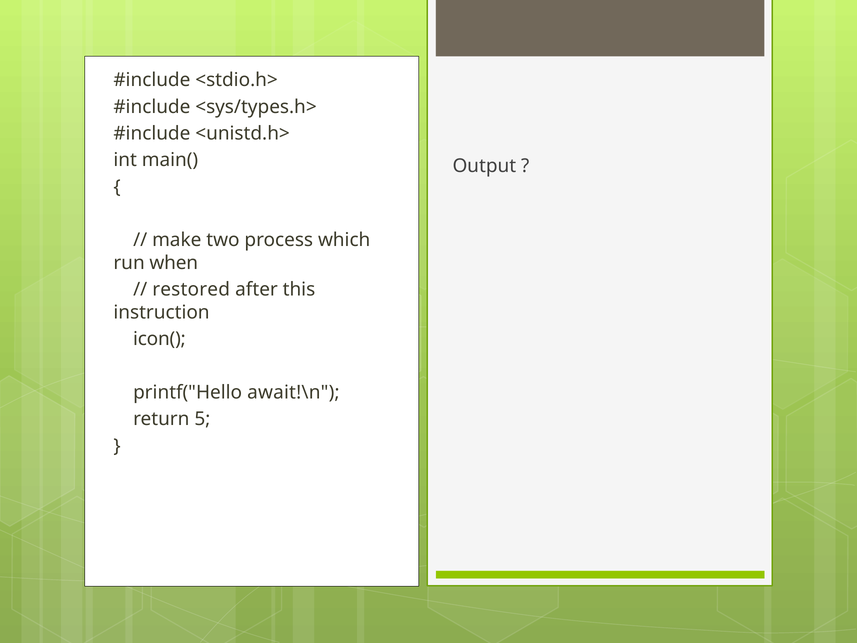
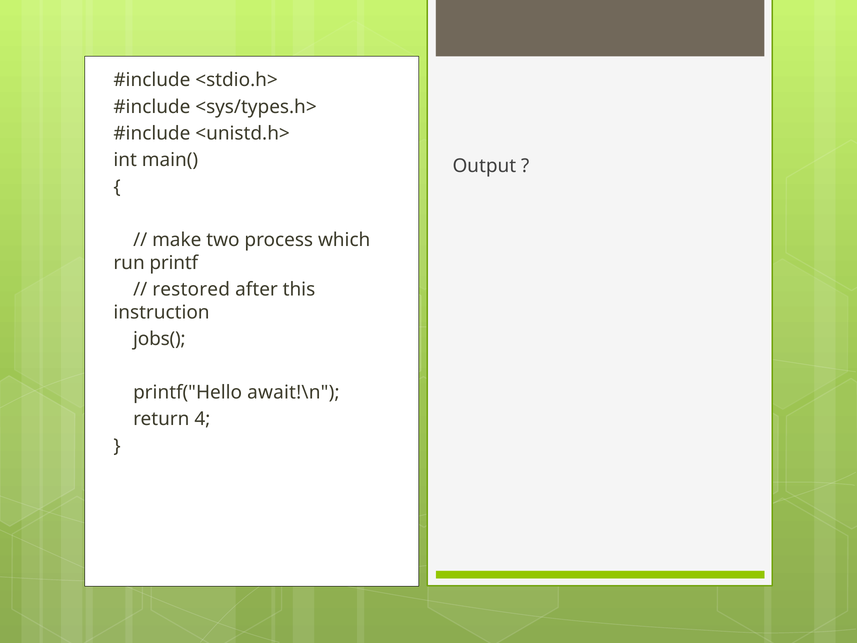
when: when -> printf
icon(: icon( -> jobs(
5: 5 -> 4
